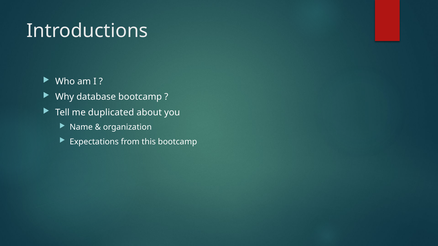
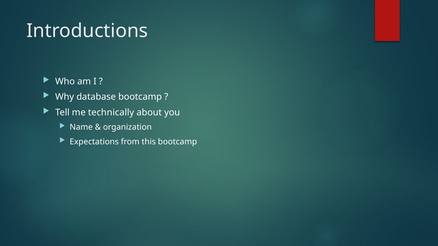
duplicated: duplicated -> technically
